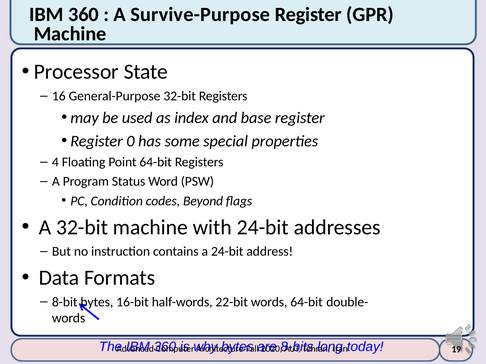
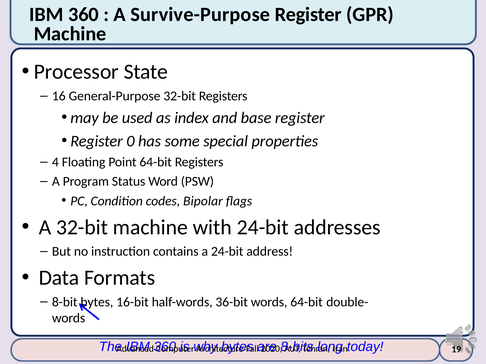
Beyond: Beyond -> Bipolar
22-bit: 22-bit -> 36-bit
